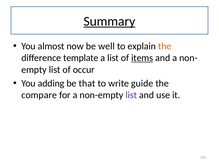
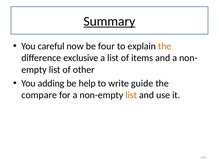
almost: almost -> careful
well: well -> four
template: template -> exclusive
items underline: present -> none
occur: occur -> other
that: that -> help
list at (131, 95) colour: purple -> orange
